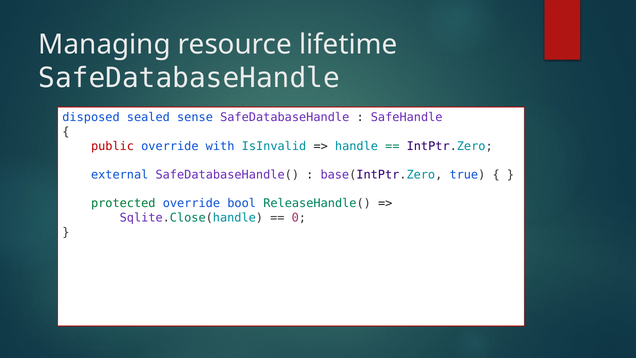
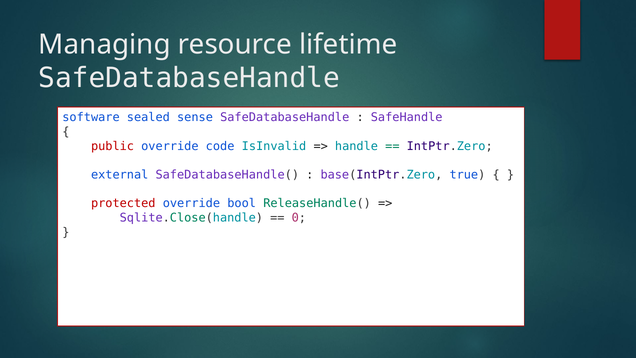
disposed: disposed -> software
with: with -> code
protected colour: green -> red
